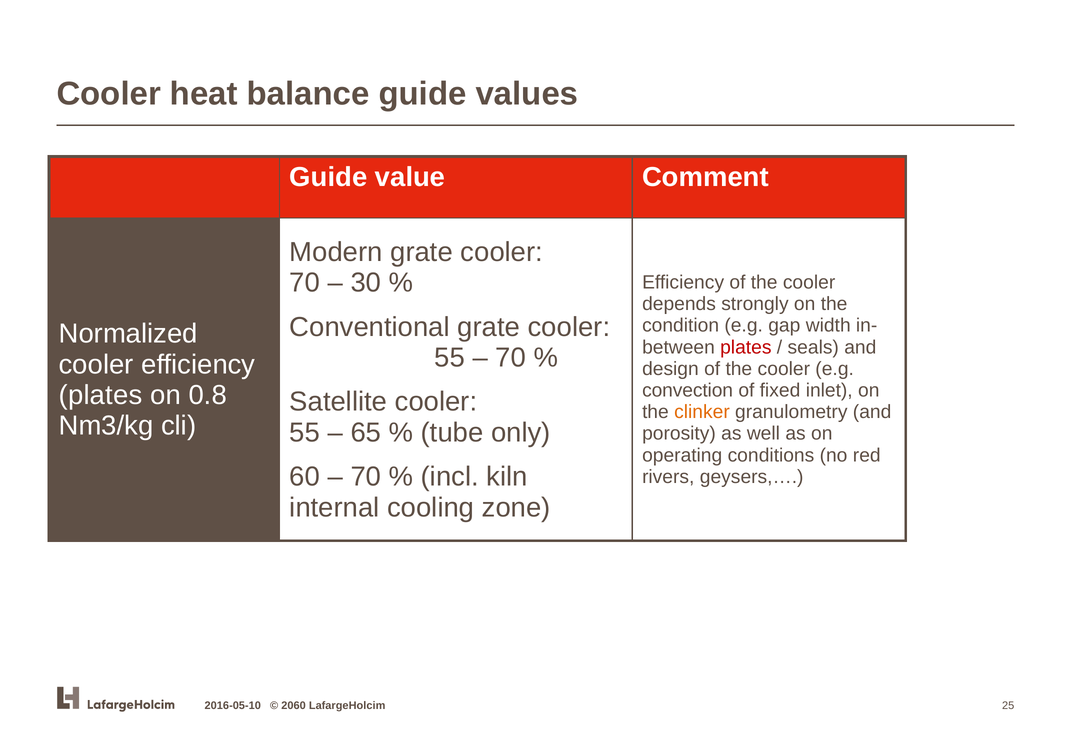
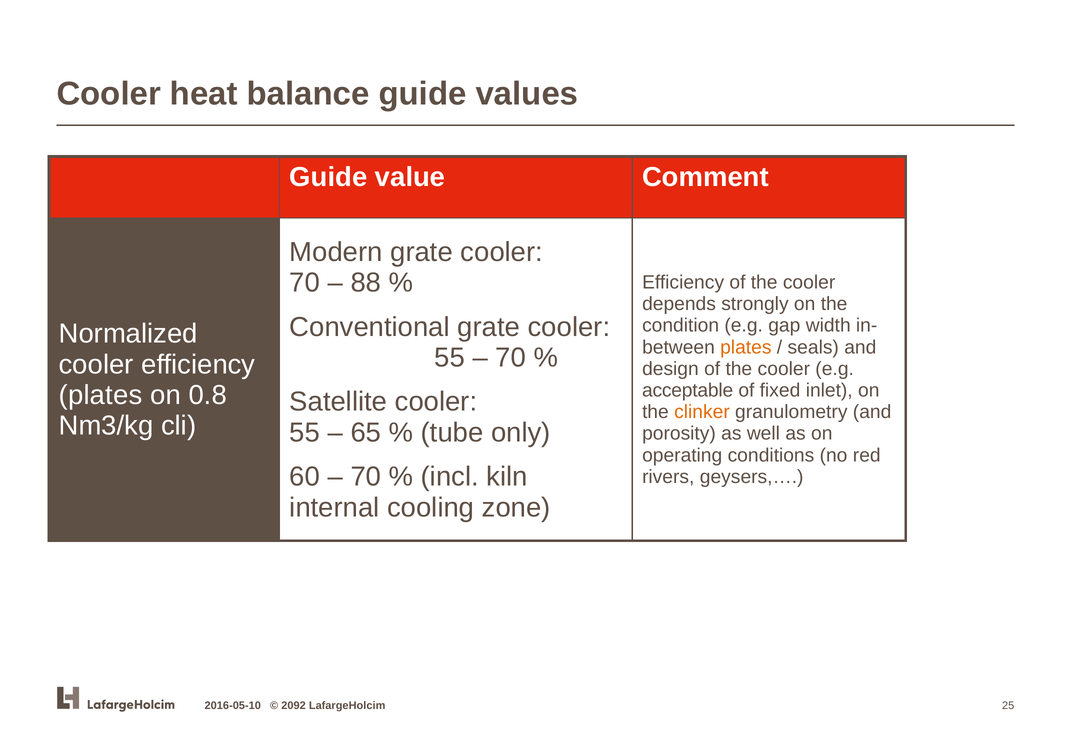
30: 30 -> 88
plates at (746, 347) colour: red -> orange
convection: convection -> acceptable
2060: 2060 -> 2092
